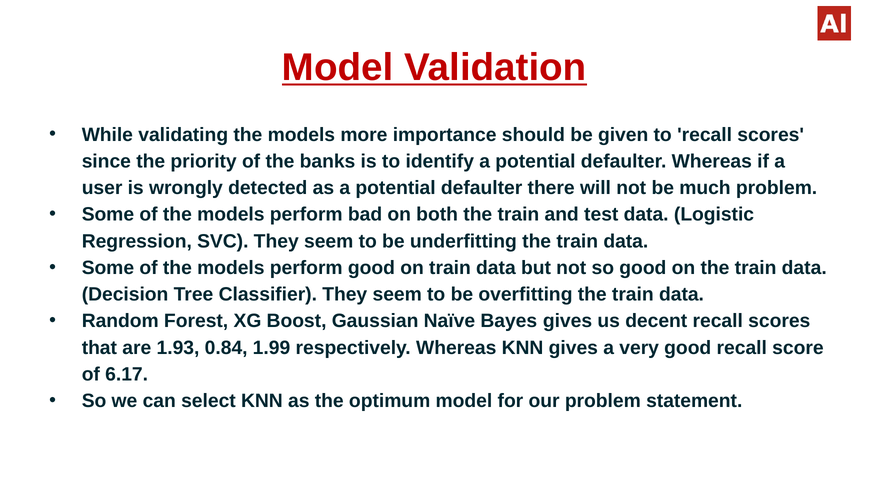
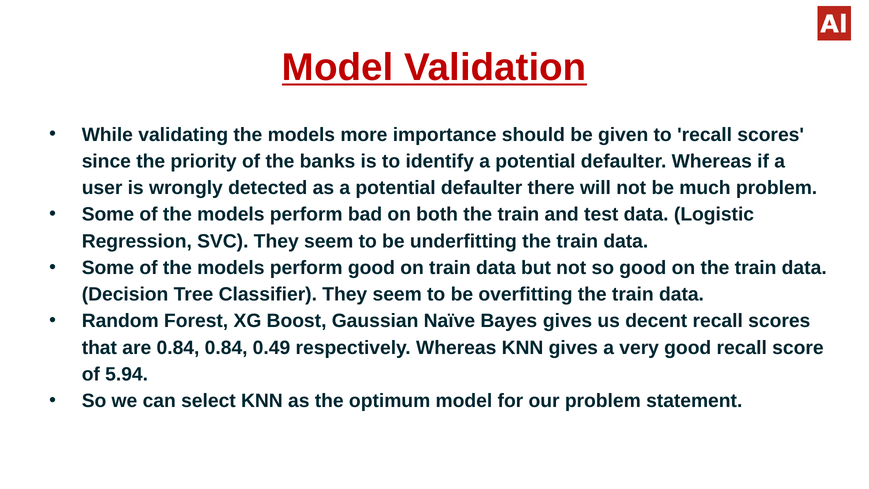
are 1.93: 1.93 -> 0.84
1.99: 1.99 -> 0.49
6.17: 6.17 -> 5.94
